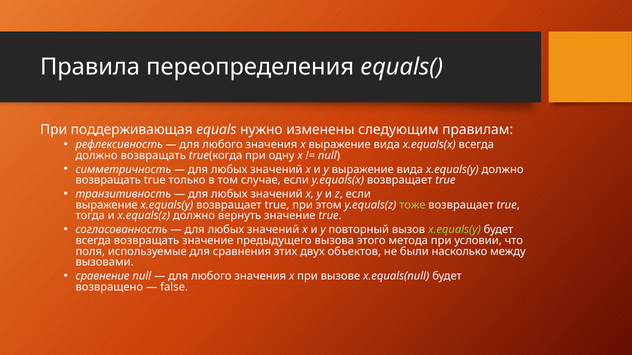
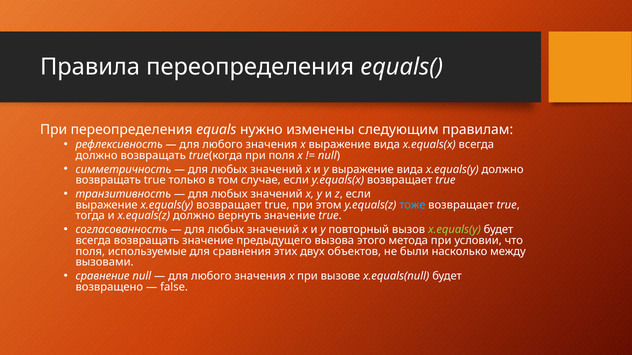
При поддерживающая: поддерживающая -> переопределения
при одну: одну -> поля
тоже colour: light green -> light blue
